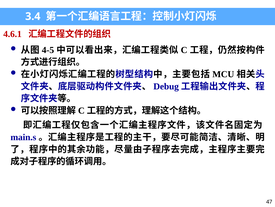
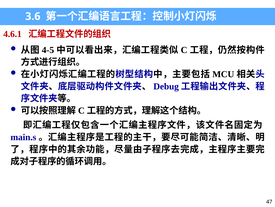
3.4: 3.4 -> 3.6
